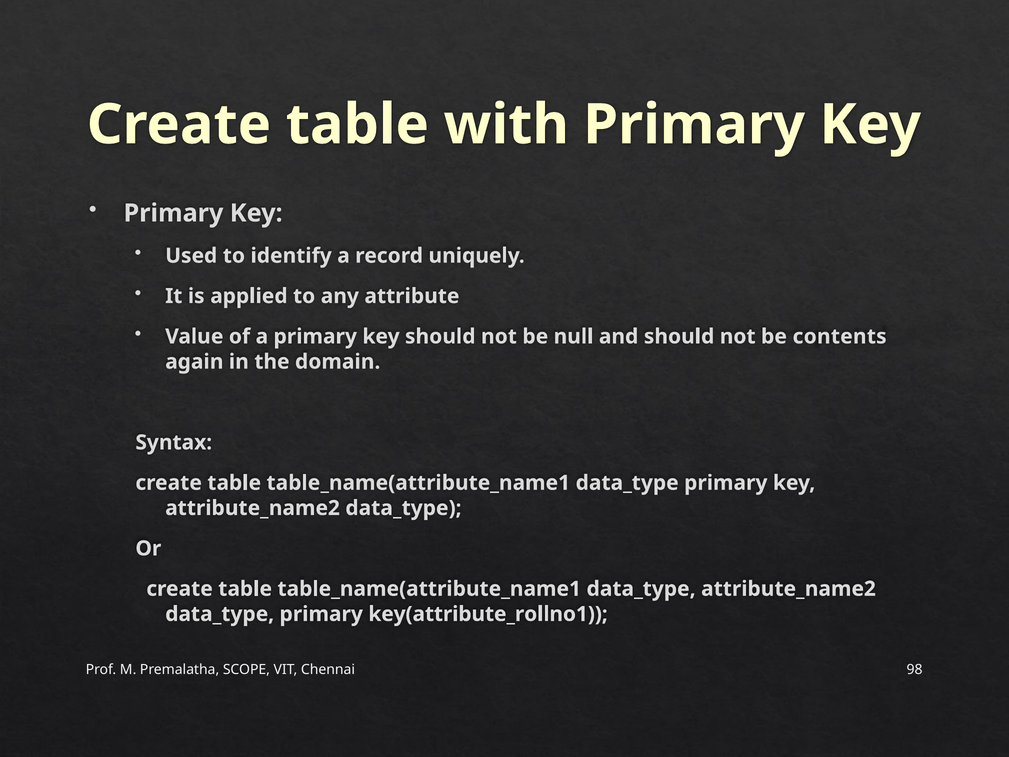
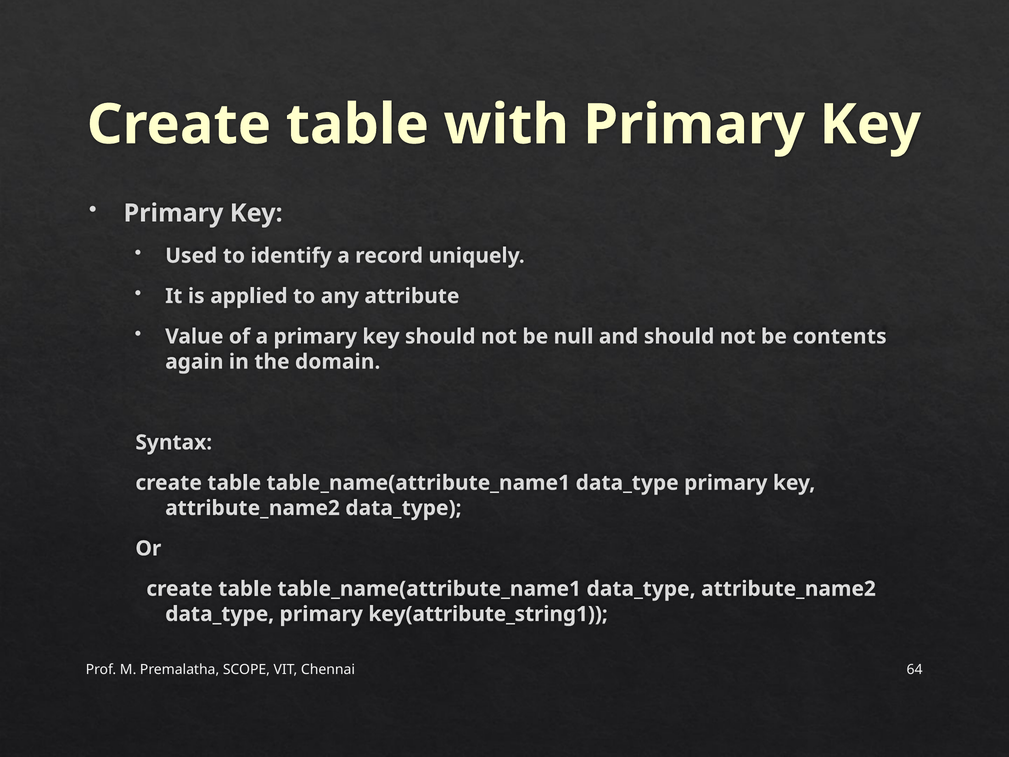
key(attribute_rollno1: key(attribute_rollno1 -> key(attribute_string1
98: 98 -> 64
